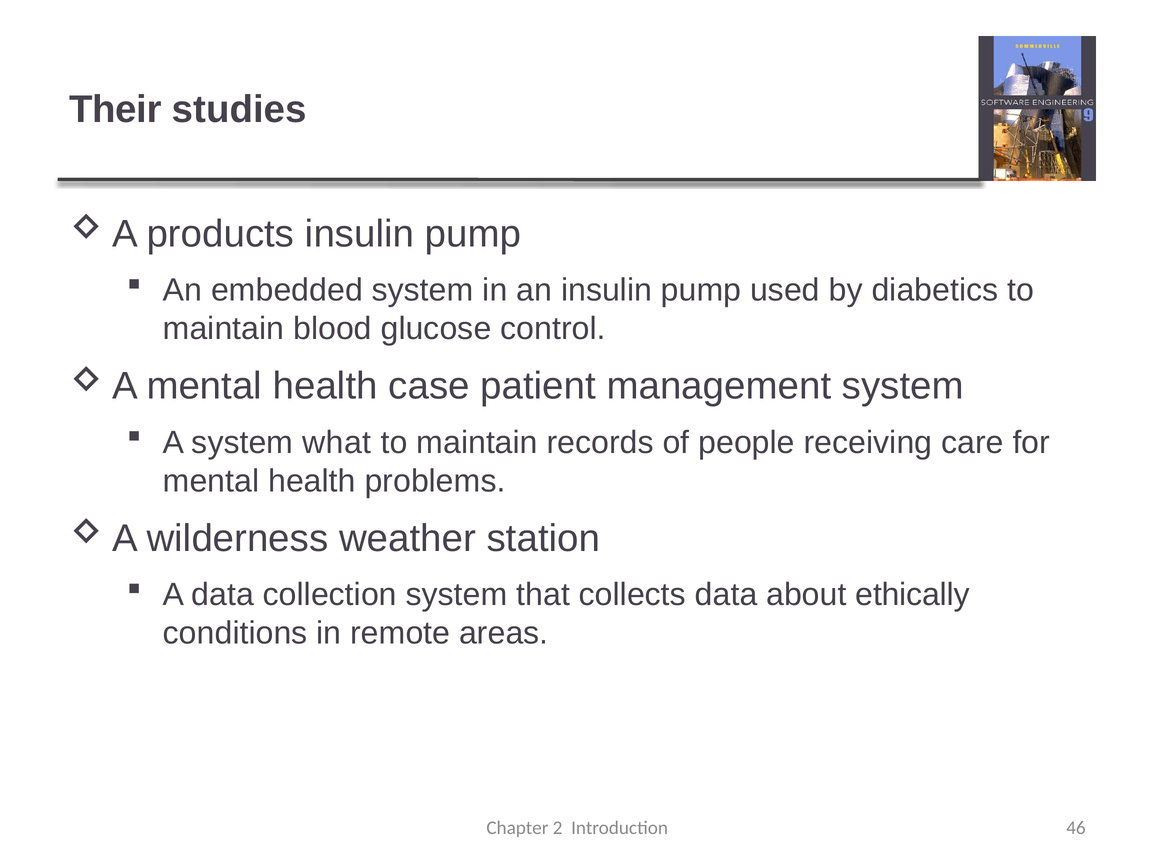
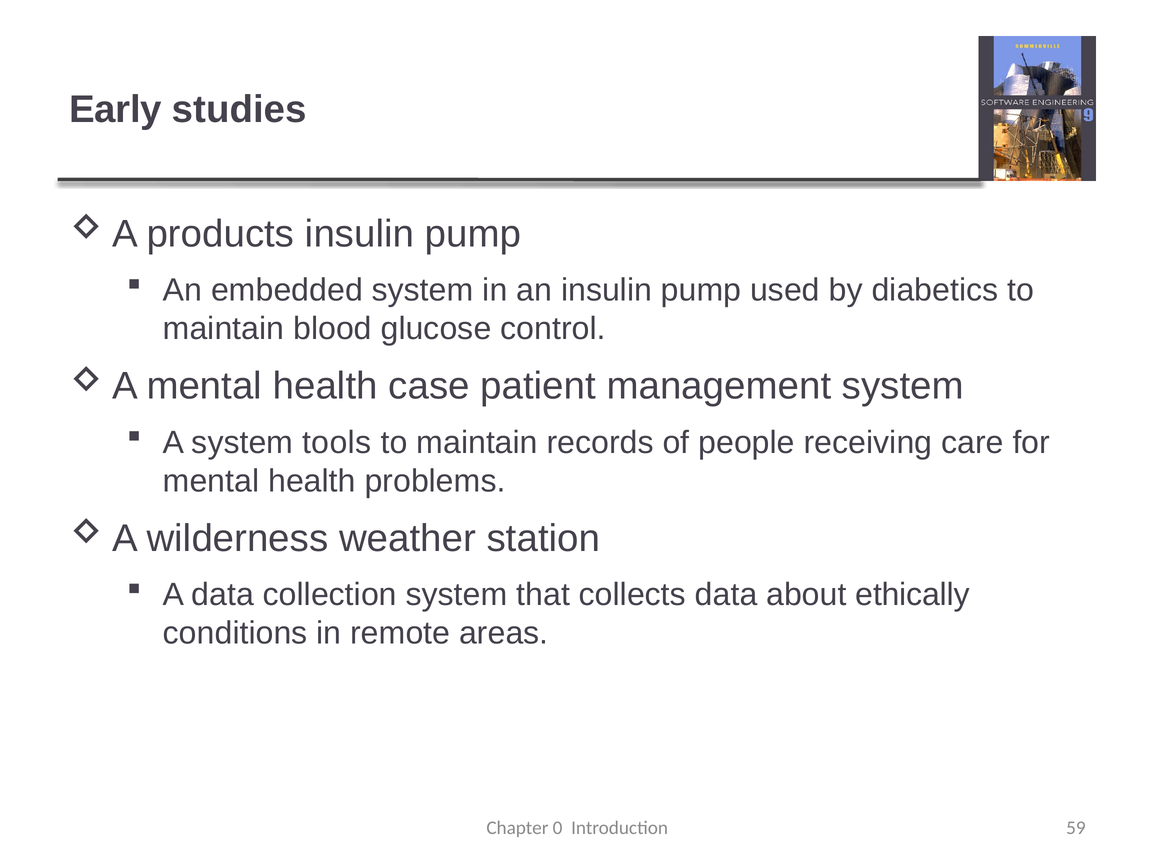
Their: Their -> Early
what: what -> tools
2: 2 -> 0
46: 46 -> 59
